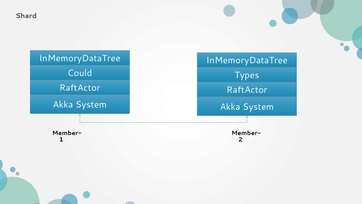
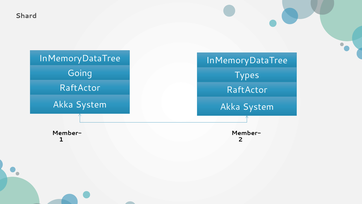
Could: Could -> Going
